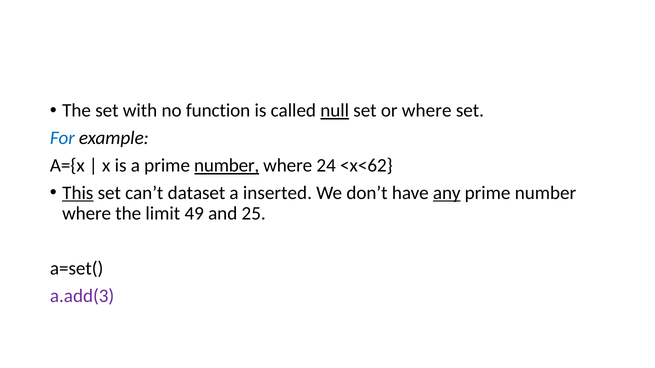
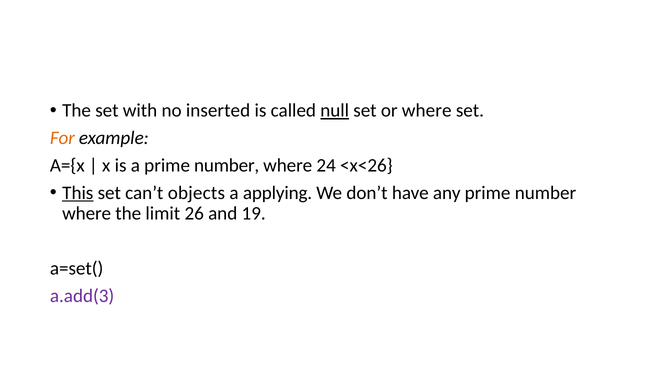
function: function -> inserted
For colour: blue -> orange
number at (227, 166) underline: present -> none
<x<62: <x<62 -> <x<26
dataset: dataset -> objects
inserted: inserted -> applying
any underline: present -> none
49: 49 -> 26
25: 25 -> 19
